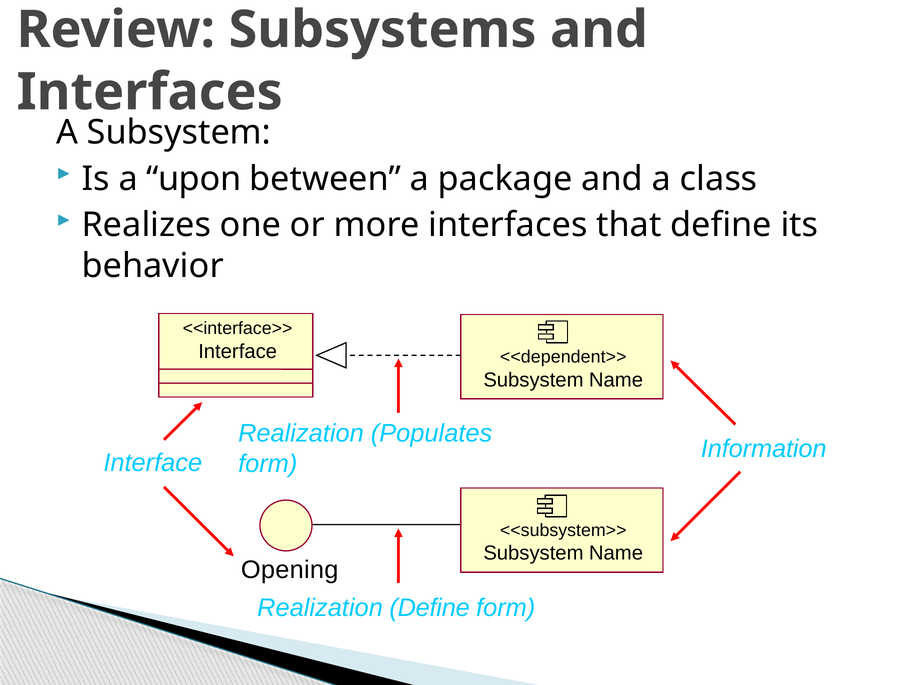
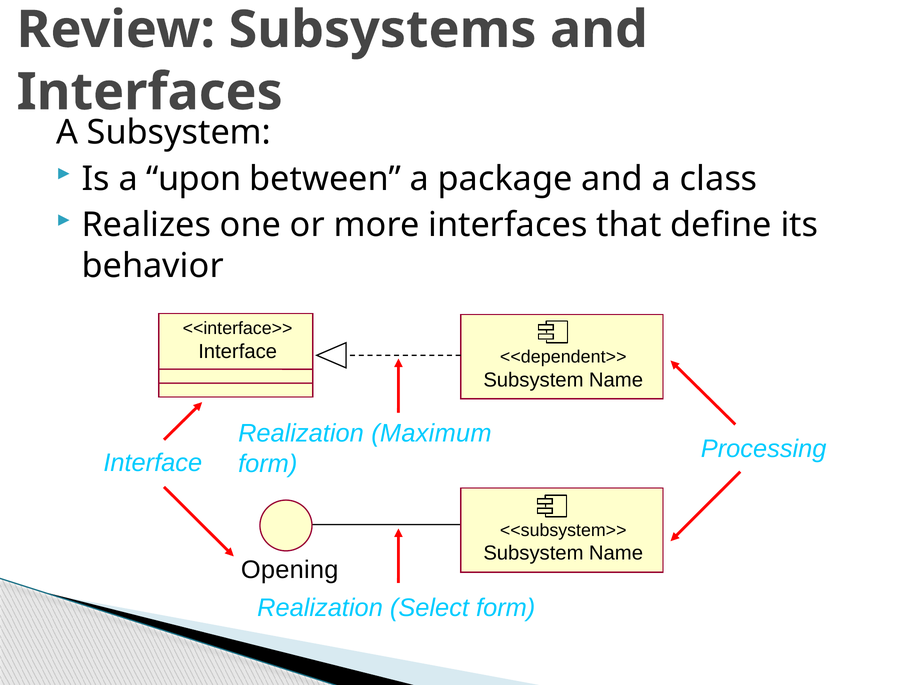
Populates: Populates -> Maximum
Information: Information -> Processing
Realization Define: Define -> Select
